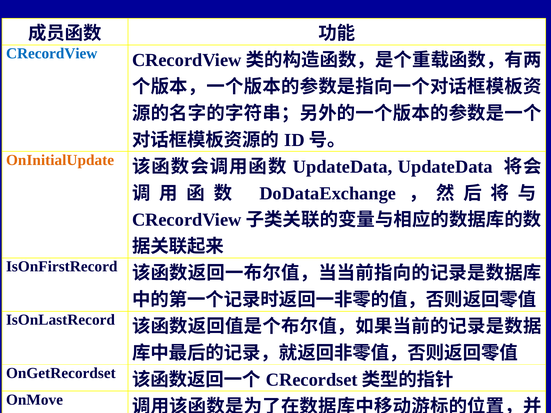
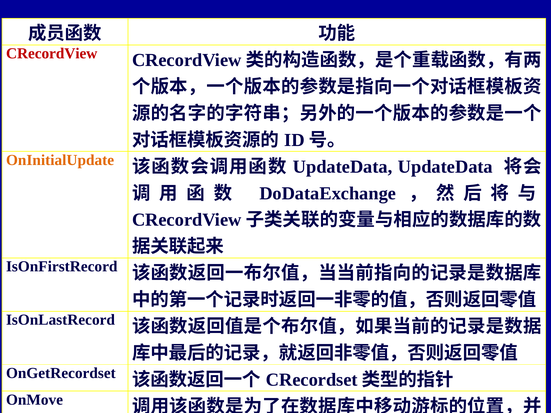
CRecordView colour: blue -> red
